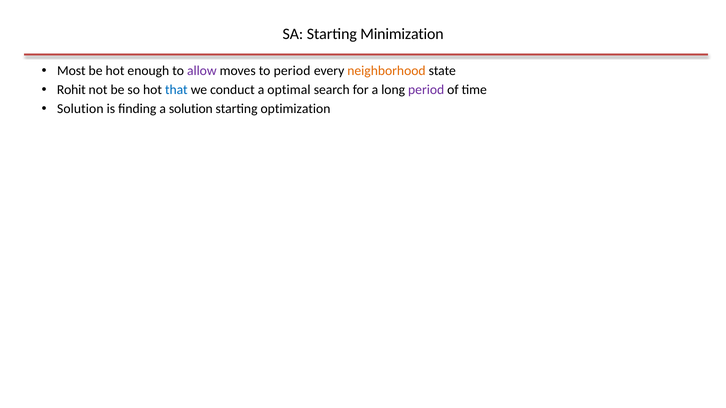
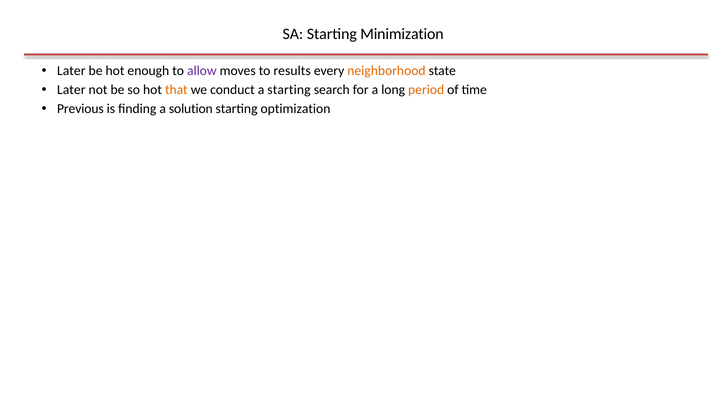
Most at (71, 71): Most -> Later
to period: period -> results
Rohit at (71, 90): Rohit -> Later
that colour: blue -> orange
a optimal: optimal -> starting
period at (426, 90) colour: purple -> orange
Solution at (80, 109): Solution -> Previous
